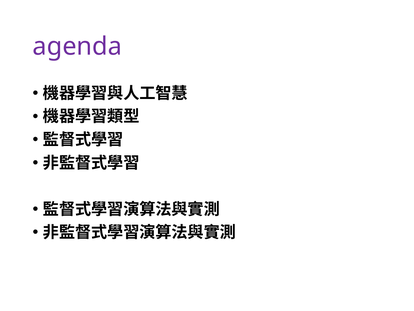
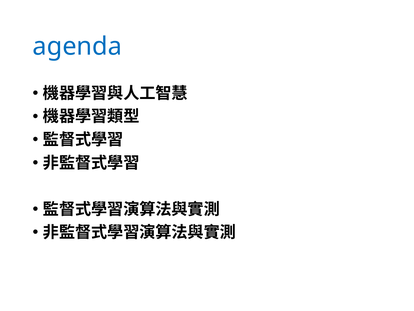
agenda colour: purple -> blue
